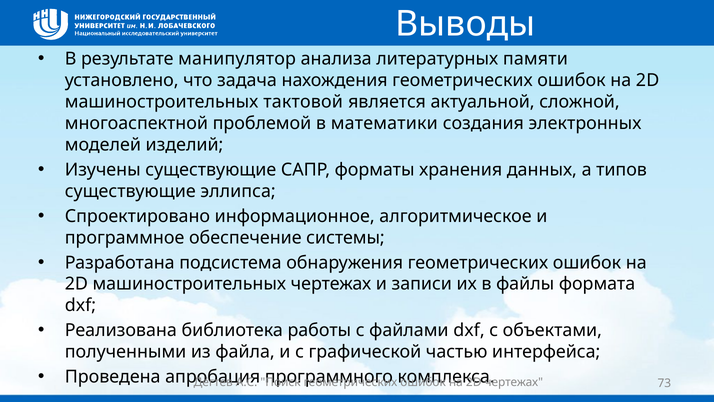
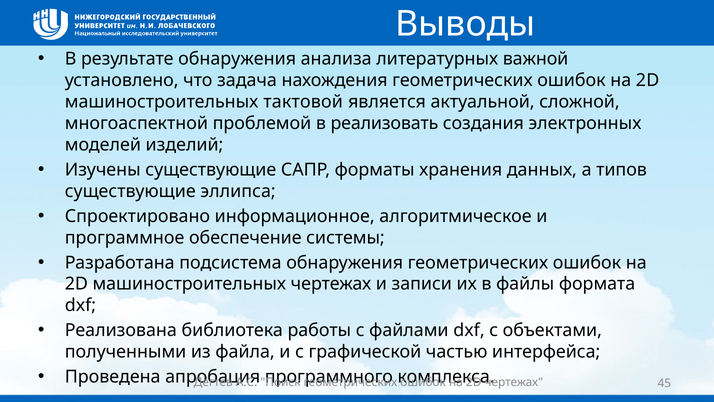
результате манипулятор: манипулятор -> обнаружения
памяти: памяти -> важной
математики: математики -> реализовать
73: 73 -> 45
